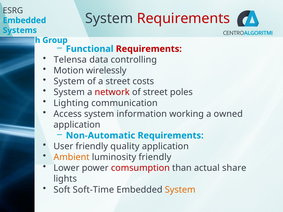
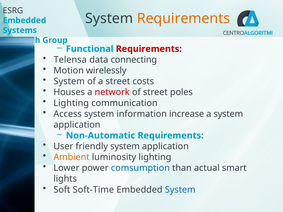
Requirements at (183, 18) colour: red -> orange
controlling: controlling -> connecting
System at (69, 92): System -> Houses
working: working -> increase
a owned: owned -> system
friendly quality: quality -> system
luminosity friendly: friendly -> lighting
comsumption colour: red -> blue
share: share -> smart
System at (180, 190) colour: orange -> blue
